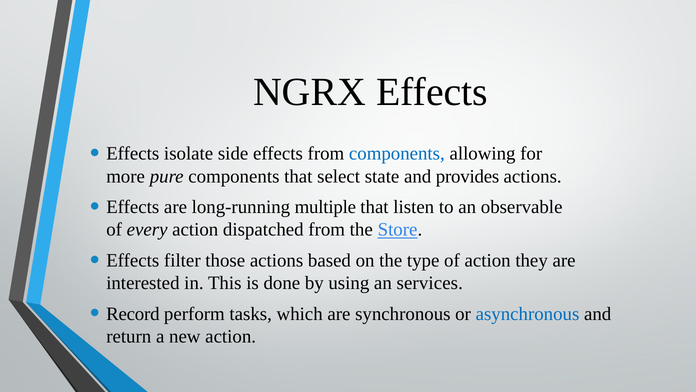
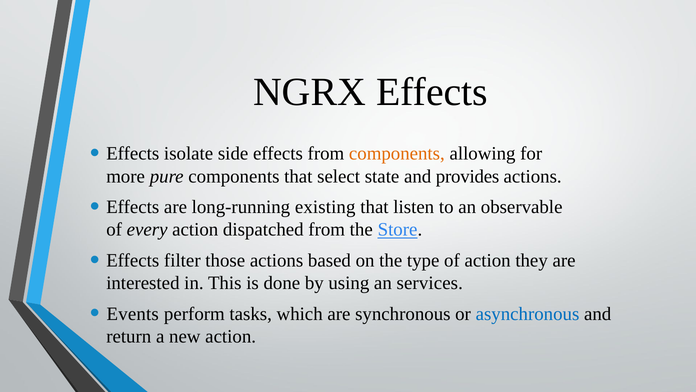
components at (397, 153) colour: blue -> orange
multiple: multiple -> existing
Record: Record -> Events
